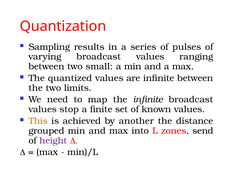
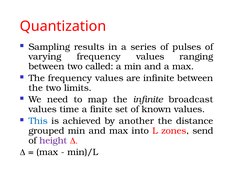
varying broadcast: broadcast -> frequency
small: small -> called
The quantized: quantized -> frequency
stop: stop -> time
This colour: orange -> blue
